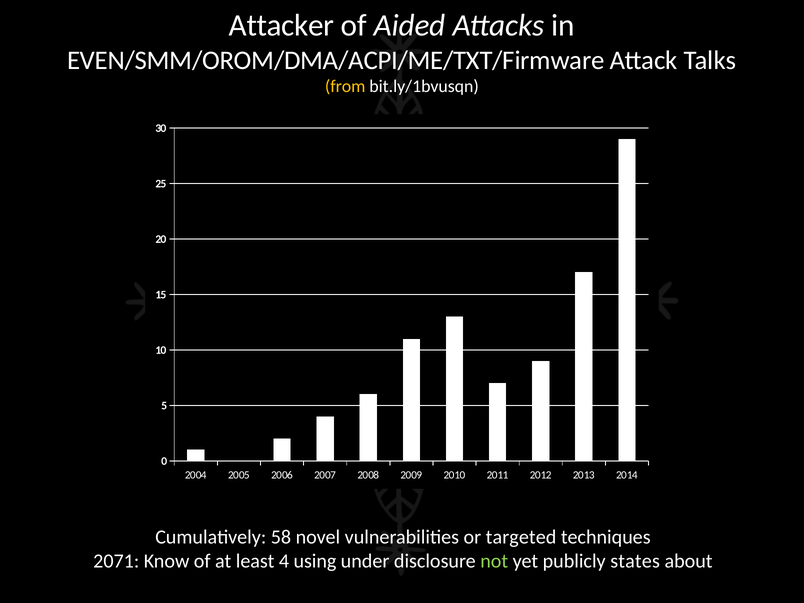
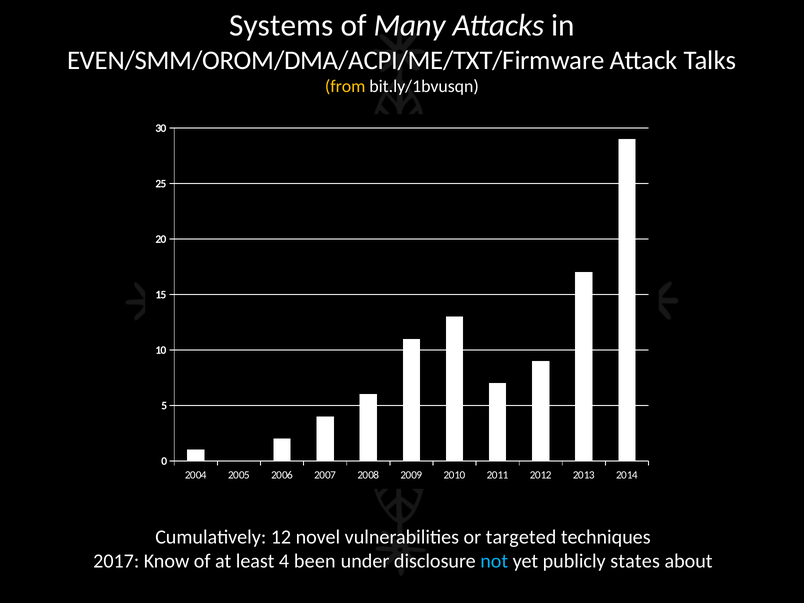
Attacker: Attacker -> Systems
Aided: Aided -> Many
58: 58 -> 12
2071: 2071 -> 2017
using: using -> been
not colour: light green -> light blue
